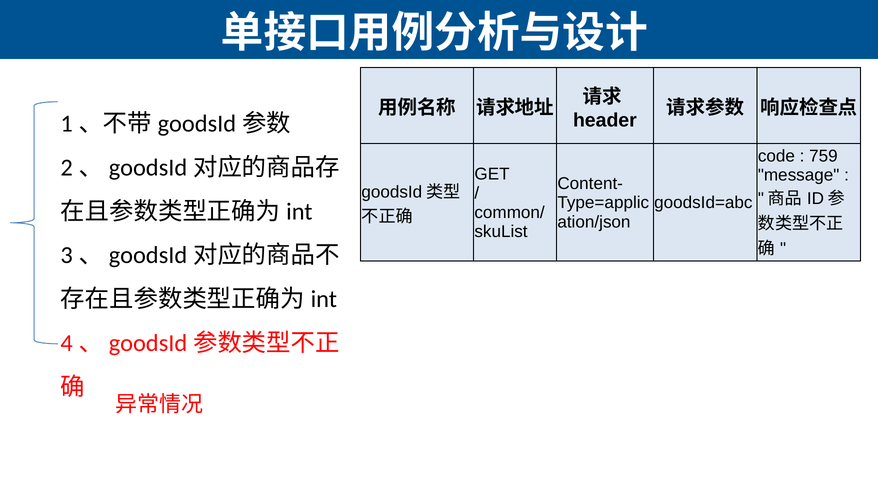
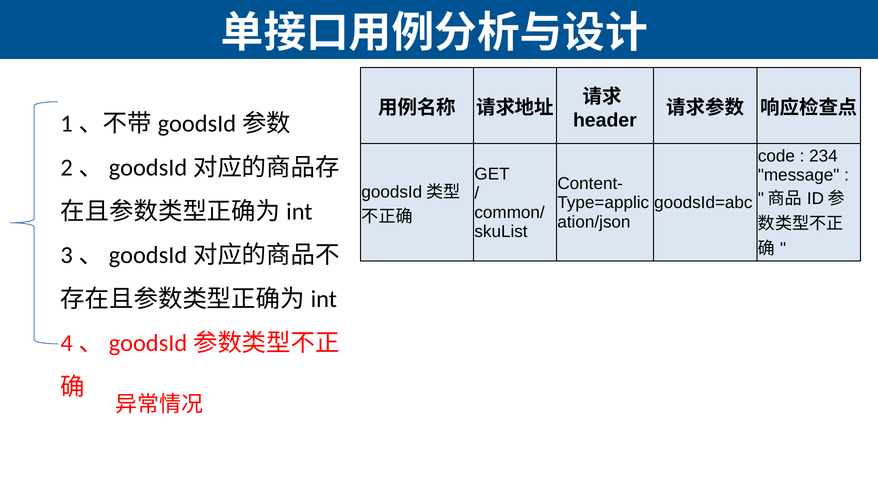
759: 759 -> 234
